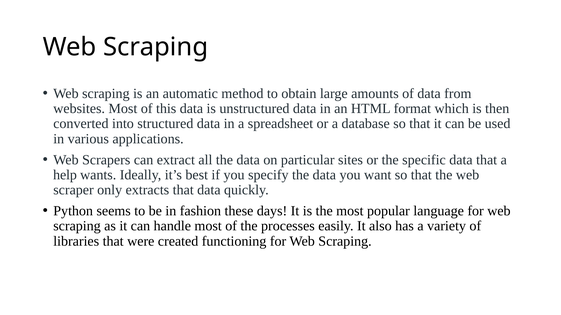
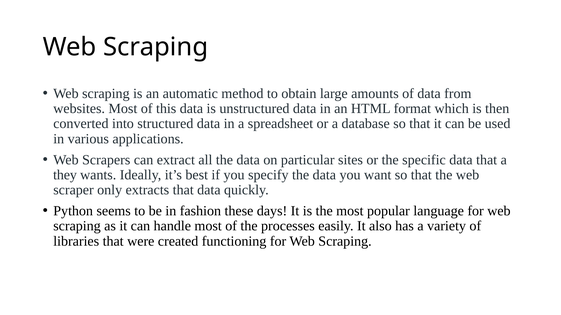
help: help -> they
